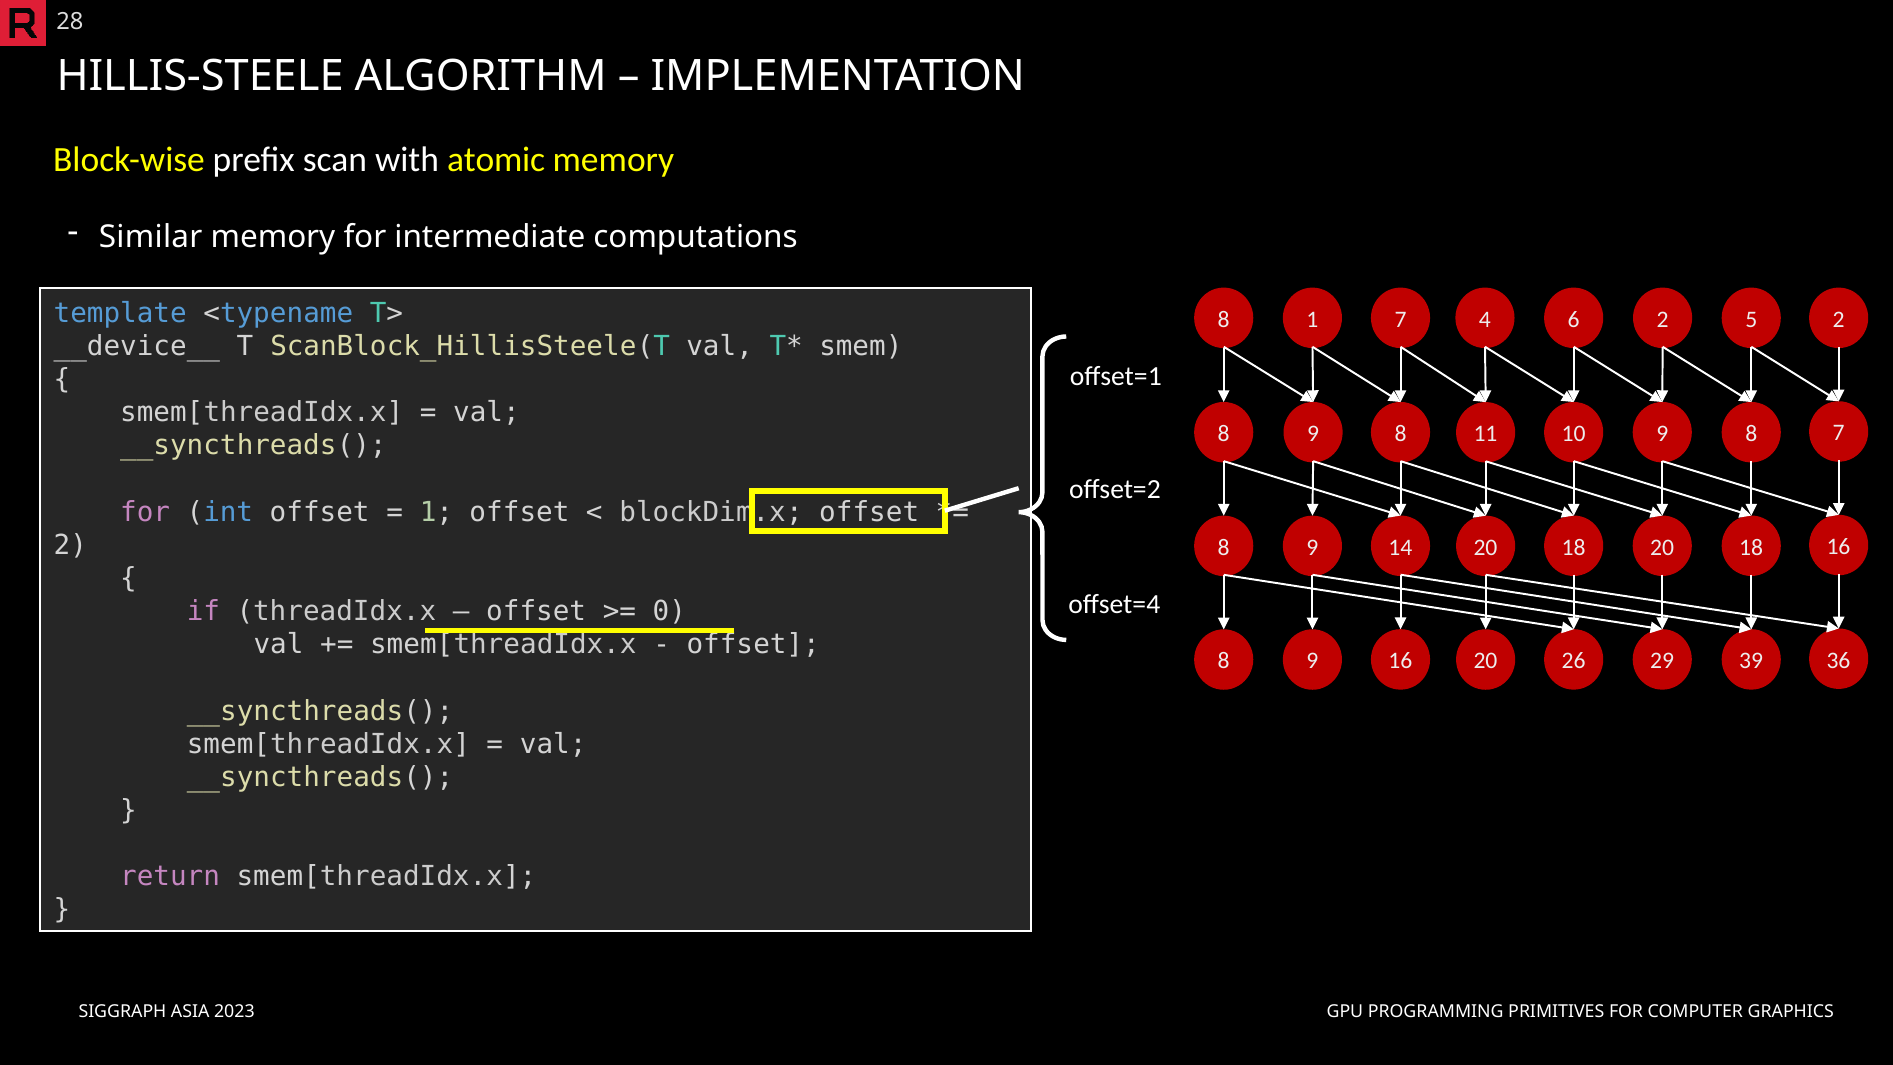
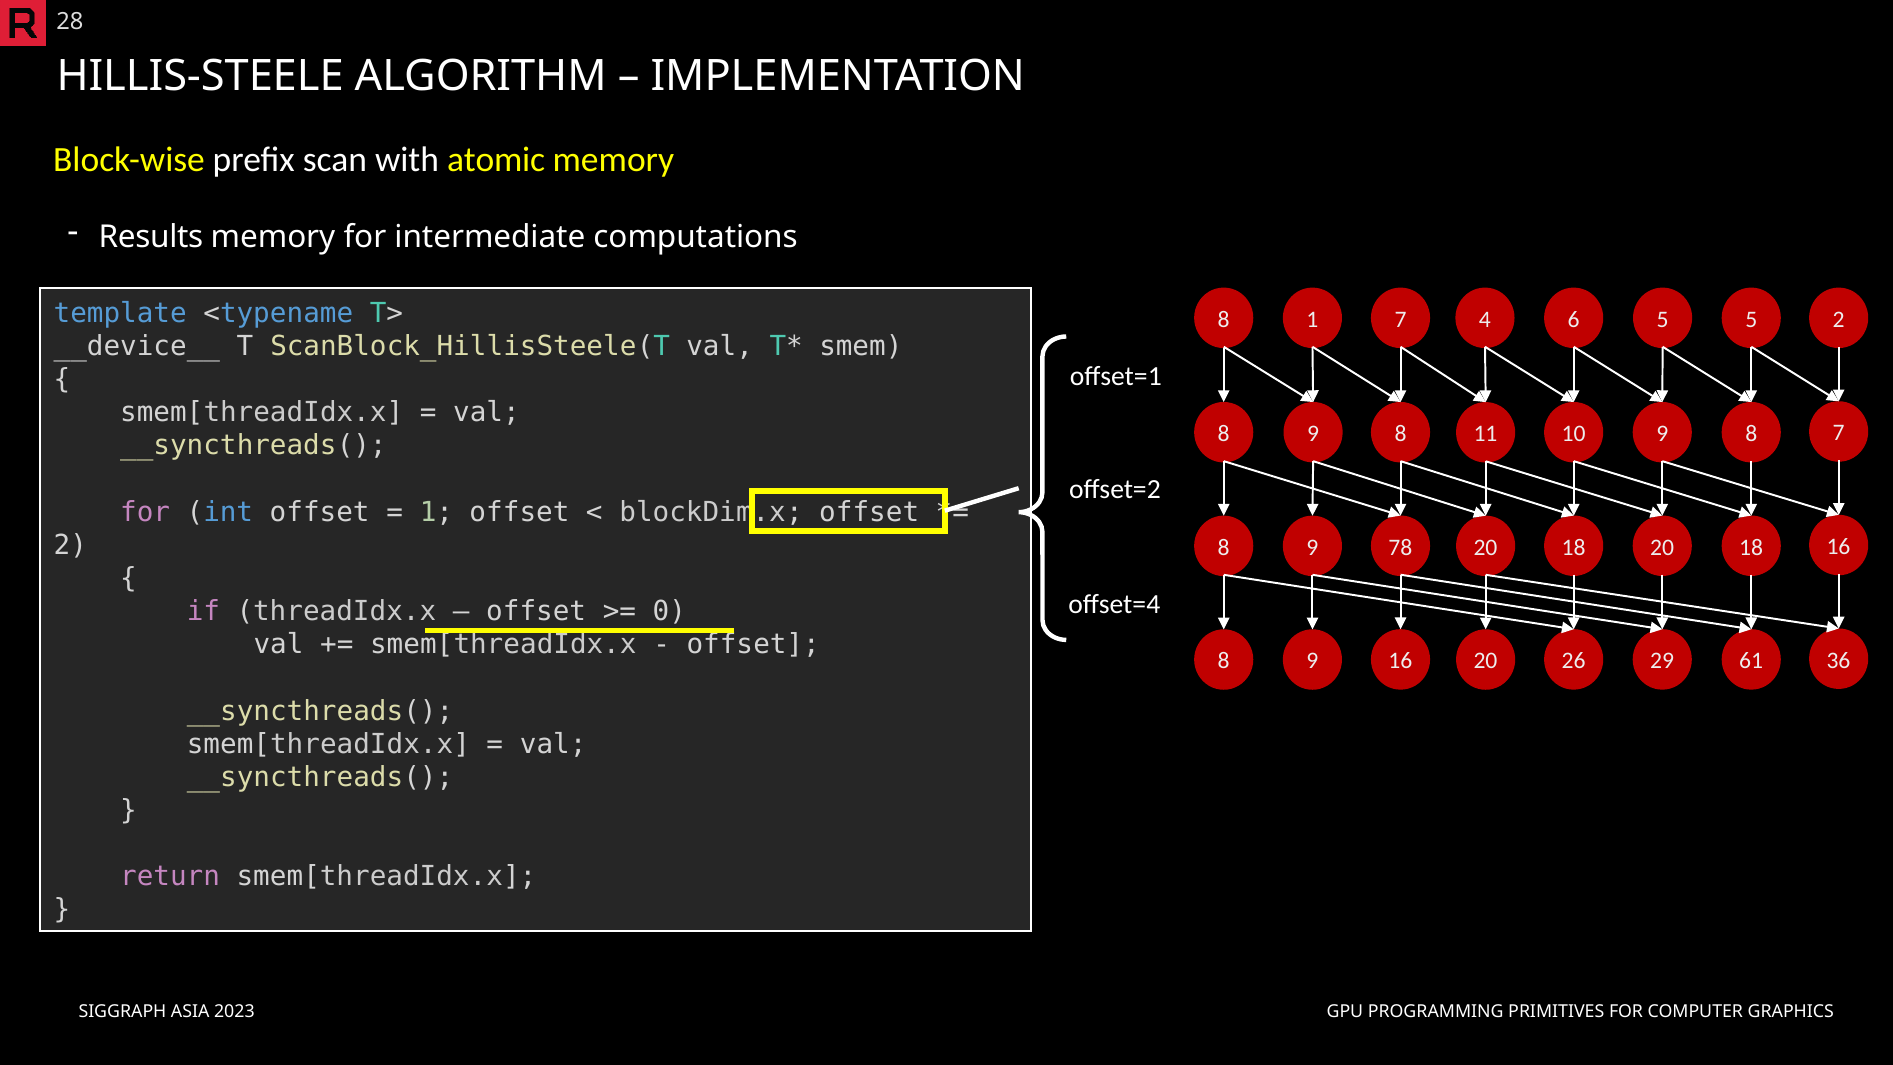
Similar: Similar -> Results
6 2: 2 -> 5
14: 14 -> 78
39: 39 -> 61
